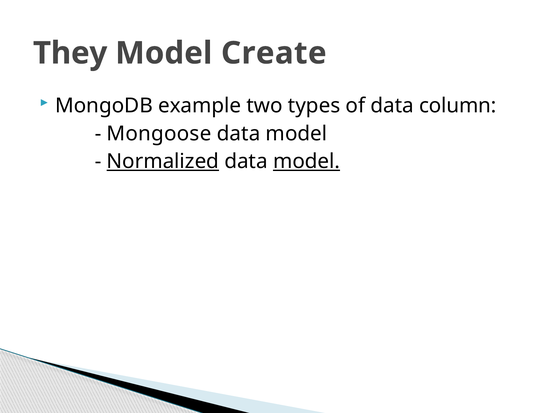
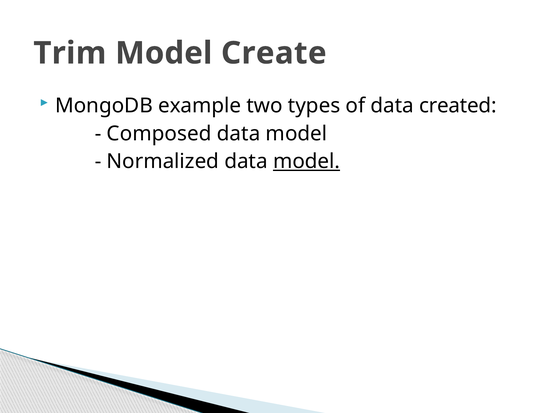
They: They -> Trim
column: column -> created
Mongoose: Mongoose -> Composed
Normalized underline: present -> none
